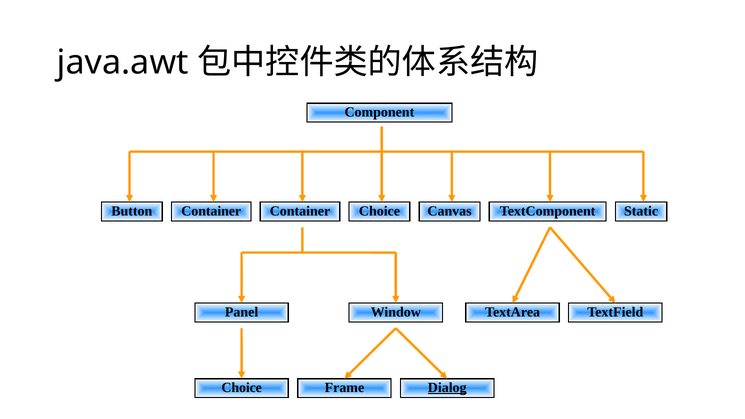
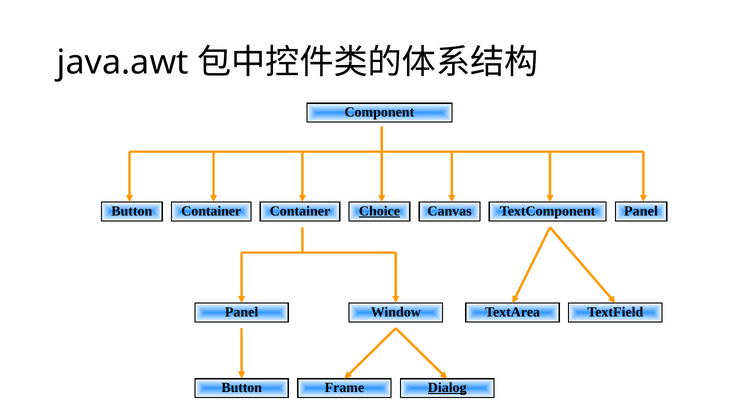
Choice at (379, 211) underline: none -> present
TextComponent Static: Static -> Panel
Choice at (242, 388): Choice -> Button
